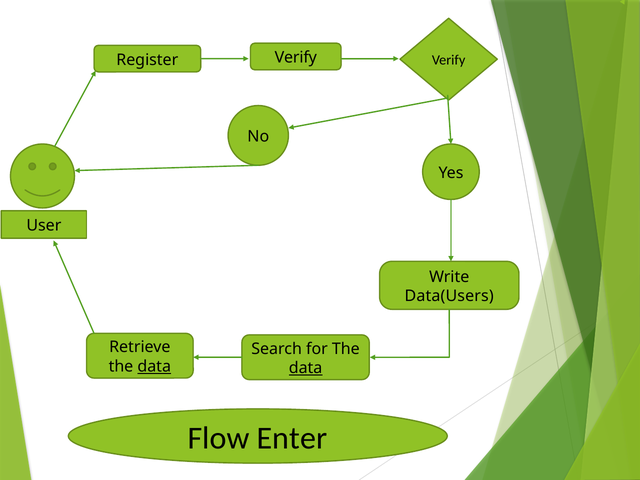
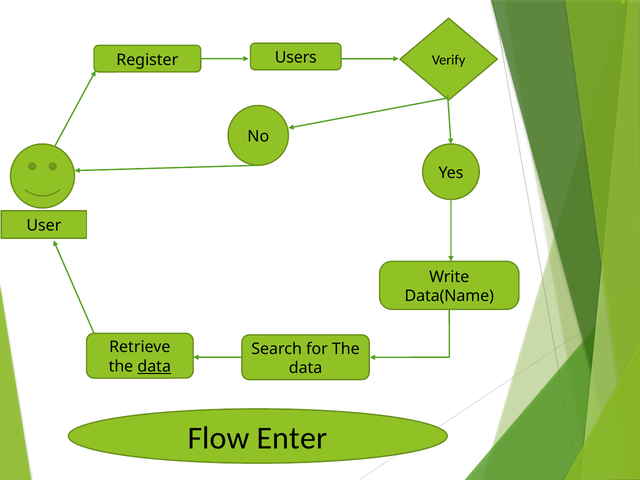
Register Verify: Verify -> Users
Data(Users: Data(Users -> Data(Name
data at (306, 368) underline: present -> none
